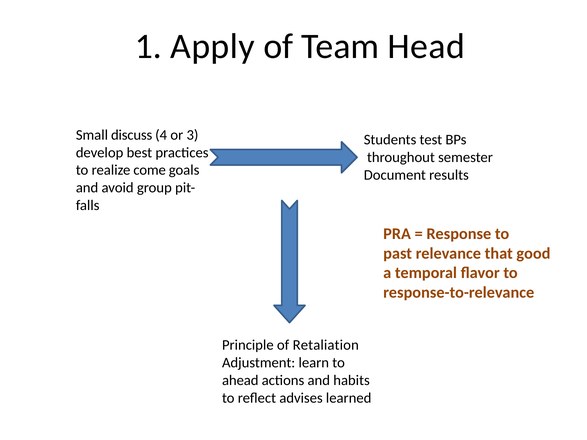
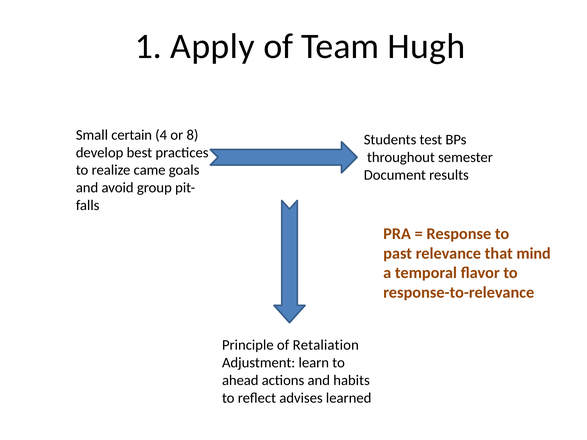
Head: Head -> Hugh
discuss: discuss -> certain
3: 3 -> 8
come: come -> came
good: good -> mind
